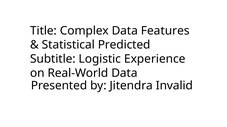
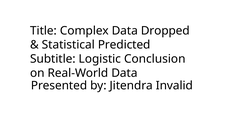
Features: Features -> Dropped
Experience: Experience -> Conclusion
